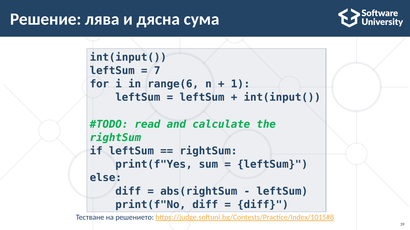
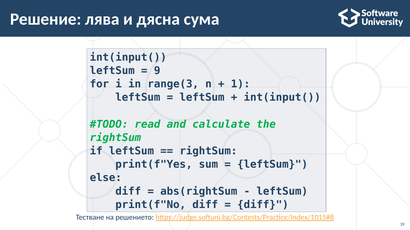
7: 7 -> 9
range(6: range(6 -> range(3
